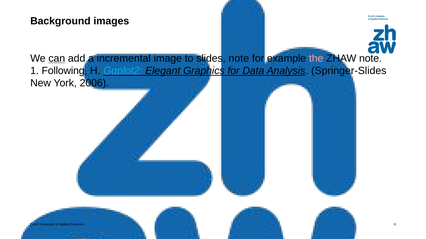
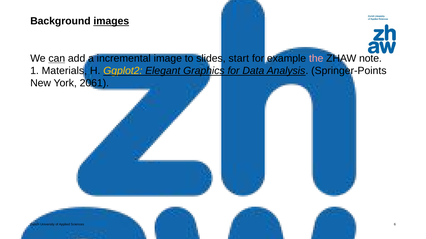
images underline: none -> present
slides note: note -> start
Following: Following -> Materials
Ggplot2 colour: light blue -> yellow
Springer-Slides: Springer-Slides -> Springer-Points
2006: 2006 -> 2061
